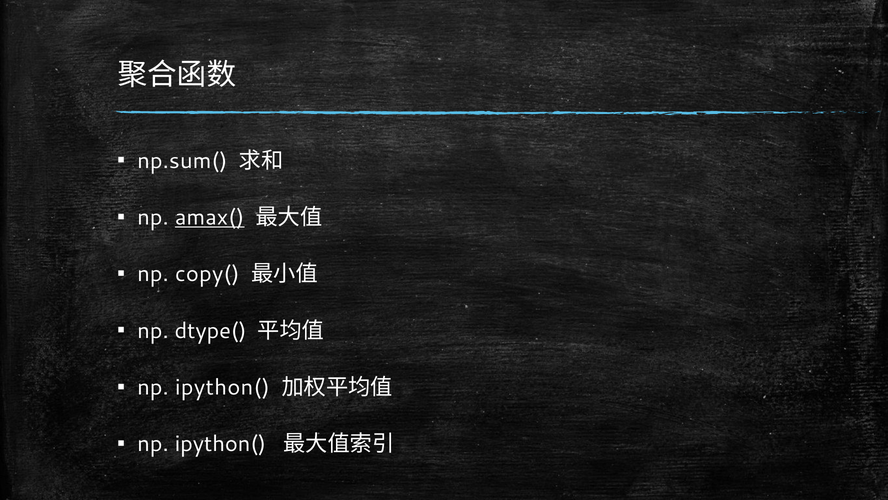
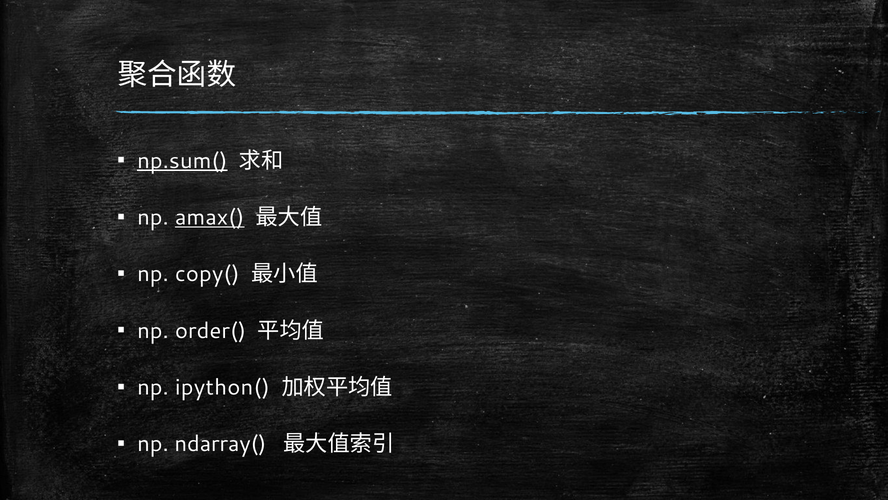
np.sum( underline: none -> present
dtype(: dtype( -> order(
ipython( at (220, 444): ipython( -> ndarray(
